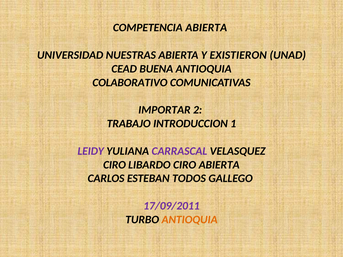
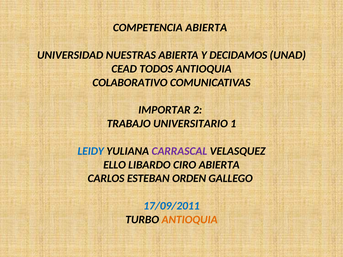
EXISTIERON: EXISTIERON -> DECIDAMOS
BUENA: BUENA -> TODOS
INTRODUCCION: INTRODUCCION -> UNIVERSITARIO
LEIDY colour: purple -> blue
CIRO at (115, 165): CIRO -> ELLO
TODOS: TODOS -> ORDEN
17/09/2011 colour: purple -> blue
